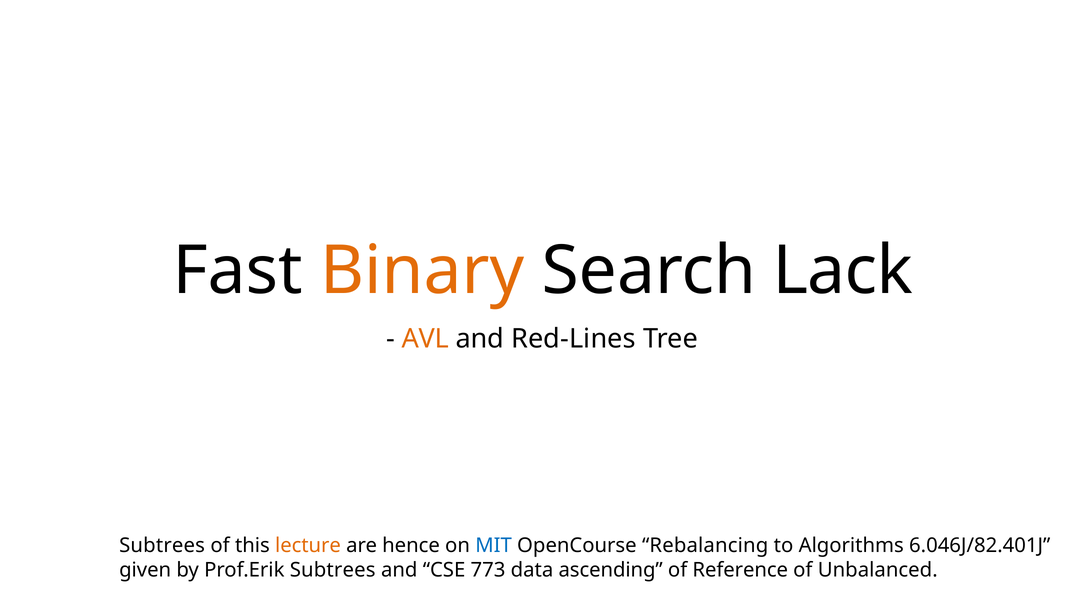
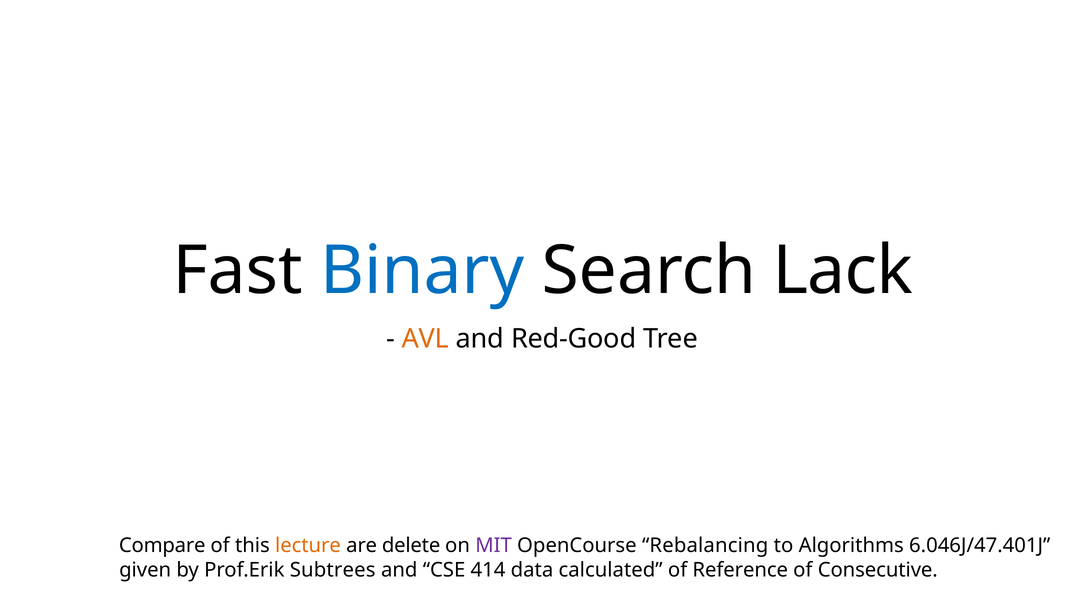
Binary colour: orange -> blue
Red-Lines: Red-Lines -> Red-Good
Subtrees at (162, 545): Subtrees -> Compare
hence: hence -> delete
MIT colour: blue -> purple
6.046J/82.401J: 6.046J/82.401J -> 6.046J/47.401J
773: 773 -> 414
ascending: ascending -> calculated
Unbalanced: Unbalanced -> Consecutive
